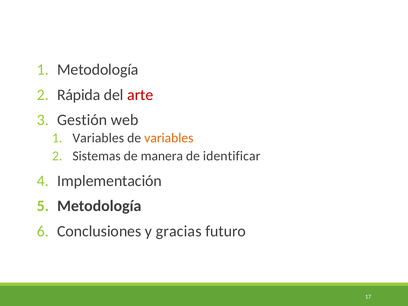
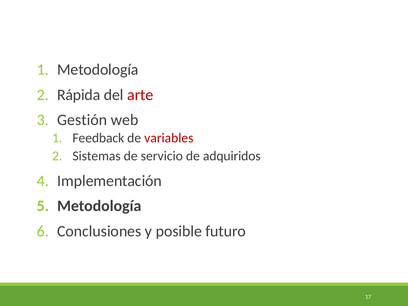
Variables at (98, 138): Variables -> Feedback
variables at (169, 138) colour: orange -> red
manera: manera -> servicio
identificar: identificar -> adquiridos
gracias: gracias -> posible
